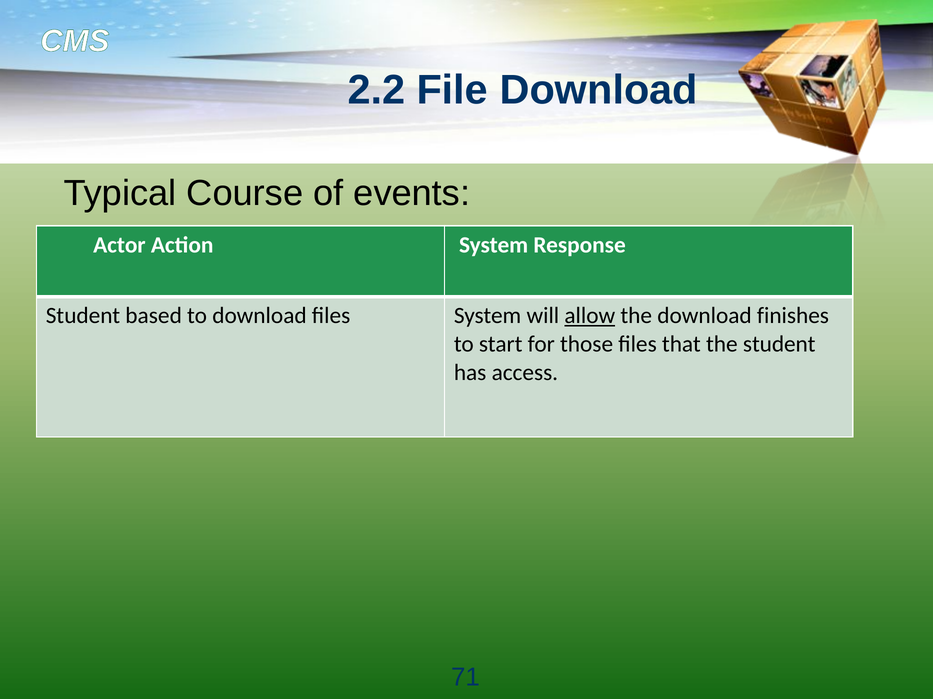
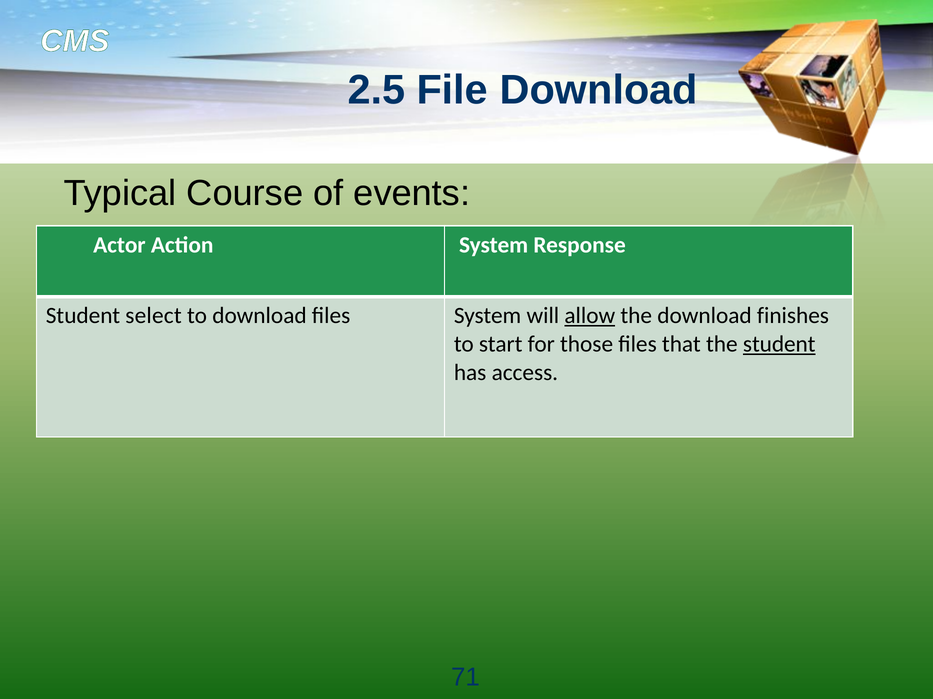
2.2: 2.2 -> 2.5
based: based -> select
student at (779, 345) underline: none -> present
